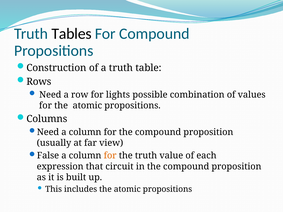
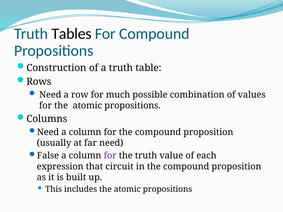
lights: lights -> much
far view: view -> need
for at (110, 156) colour: orange -> purple
